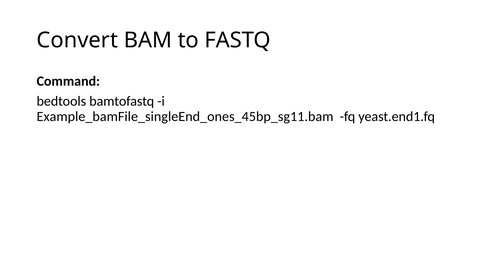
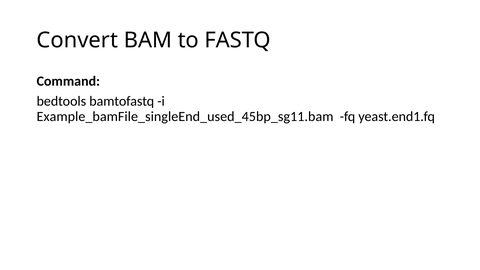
Example_bamFile_singleEnd_ones_45bp_sg11.bam: Example_bamFile_singleEnd_ones_45bp_sg11.bam -> Example_bamFile_singleEnd_used_45bp_sg11.bam
